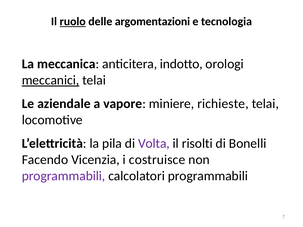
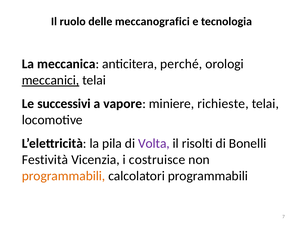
ruolo underline: present -> none
argomentazioni: argomentazioni -> meccanografici
indotto: indotto -> perché
aziendale: aziendale -> successivi
Facendo: Facendo -> Festività
programmabili at (64, 176) colour: purple -> orange
